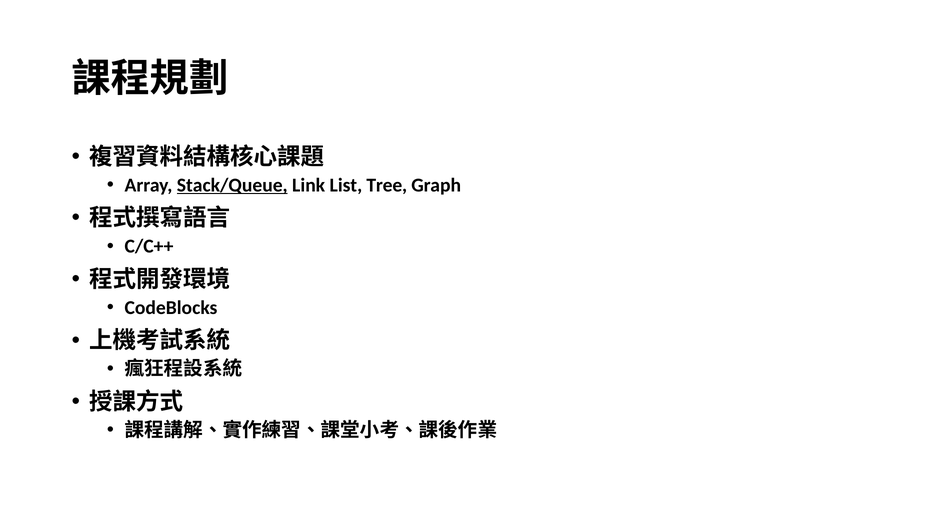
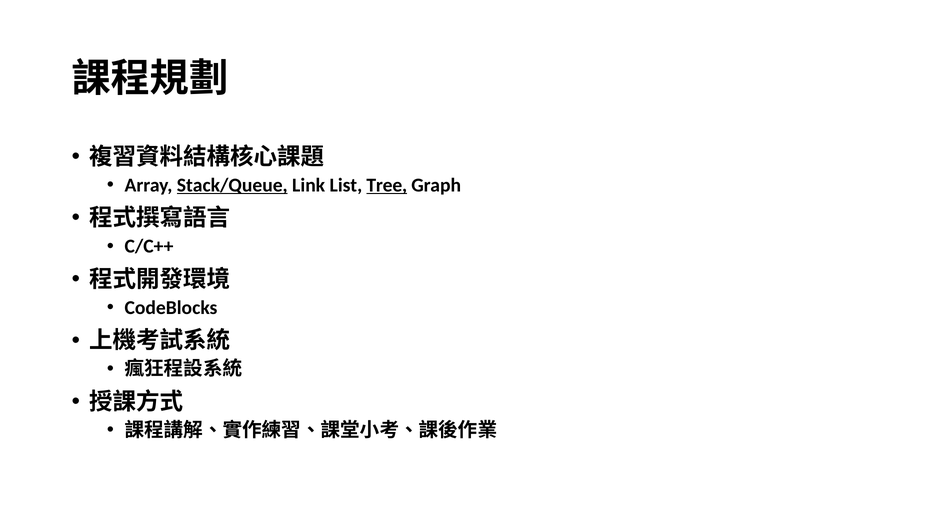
Tree underline: none -> present
